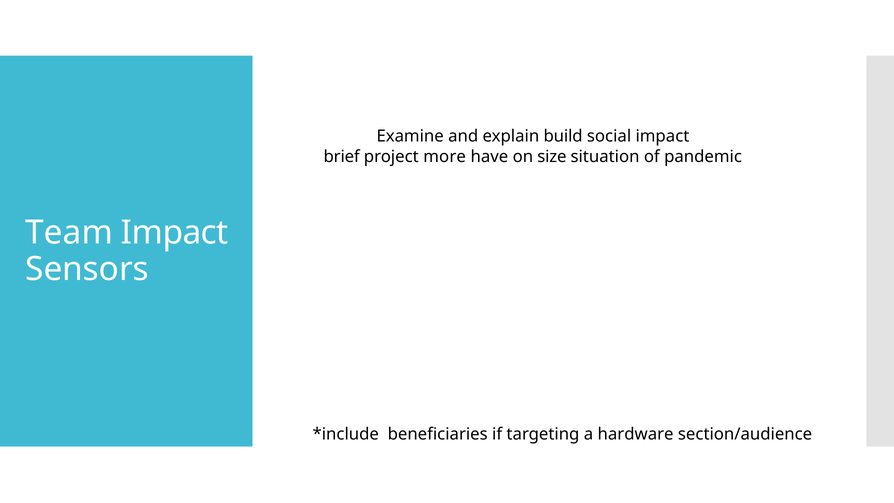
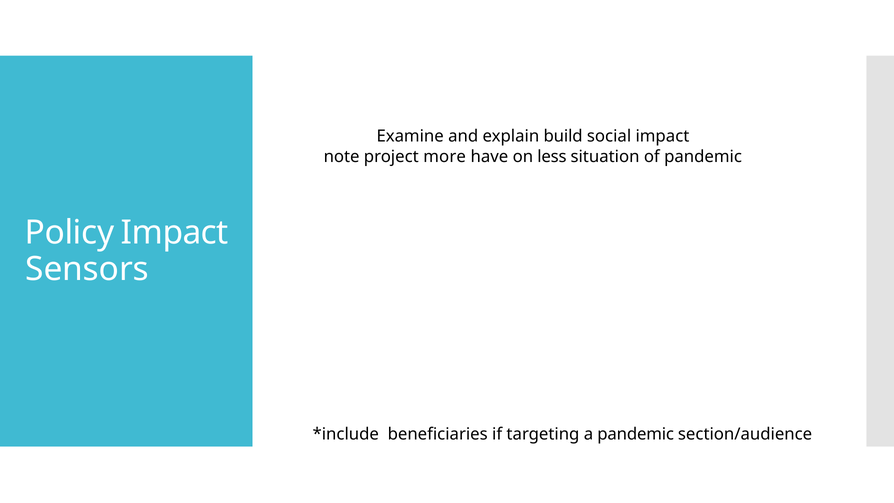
brief: brief -> note
size: size -> less
Team: Team -> Policy
a hardware: hardware -> pandemic
